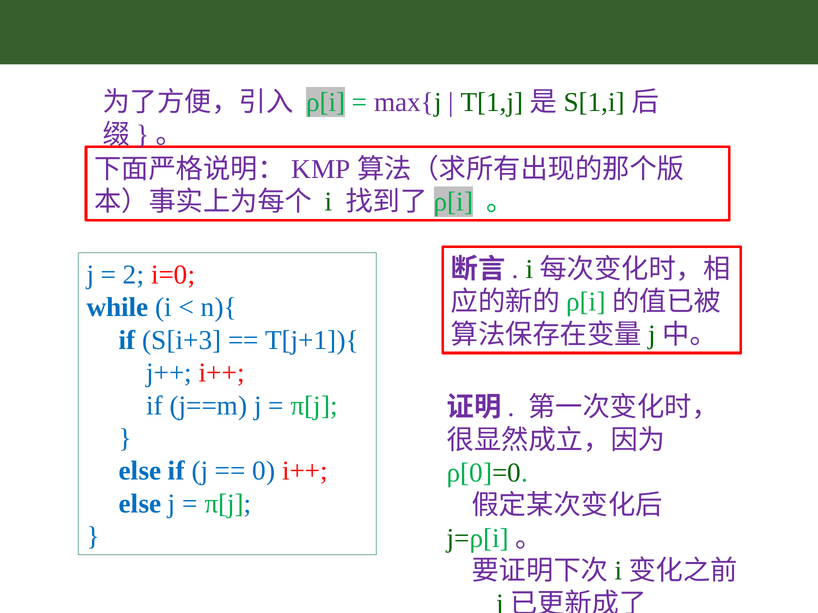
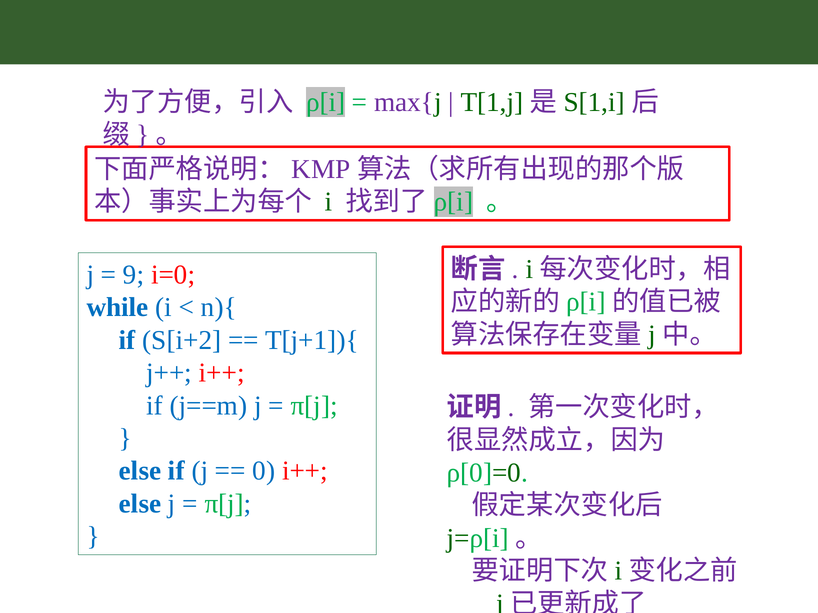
2: 2 -> 9
S[i+3: S[i+3 -> S[i+2
